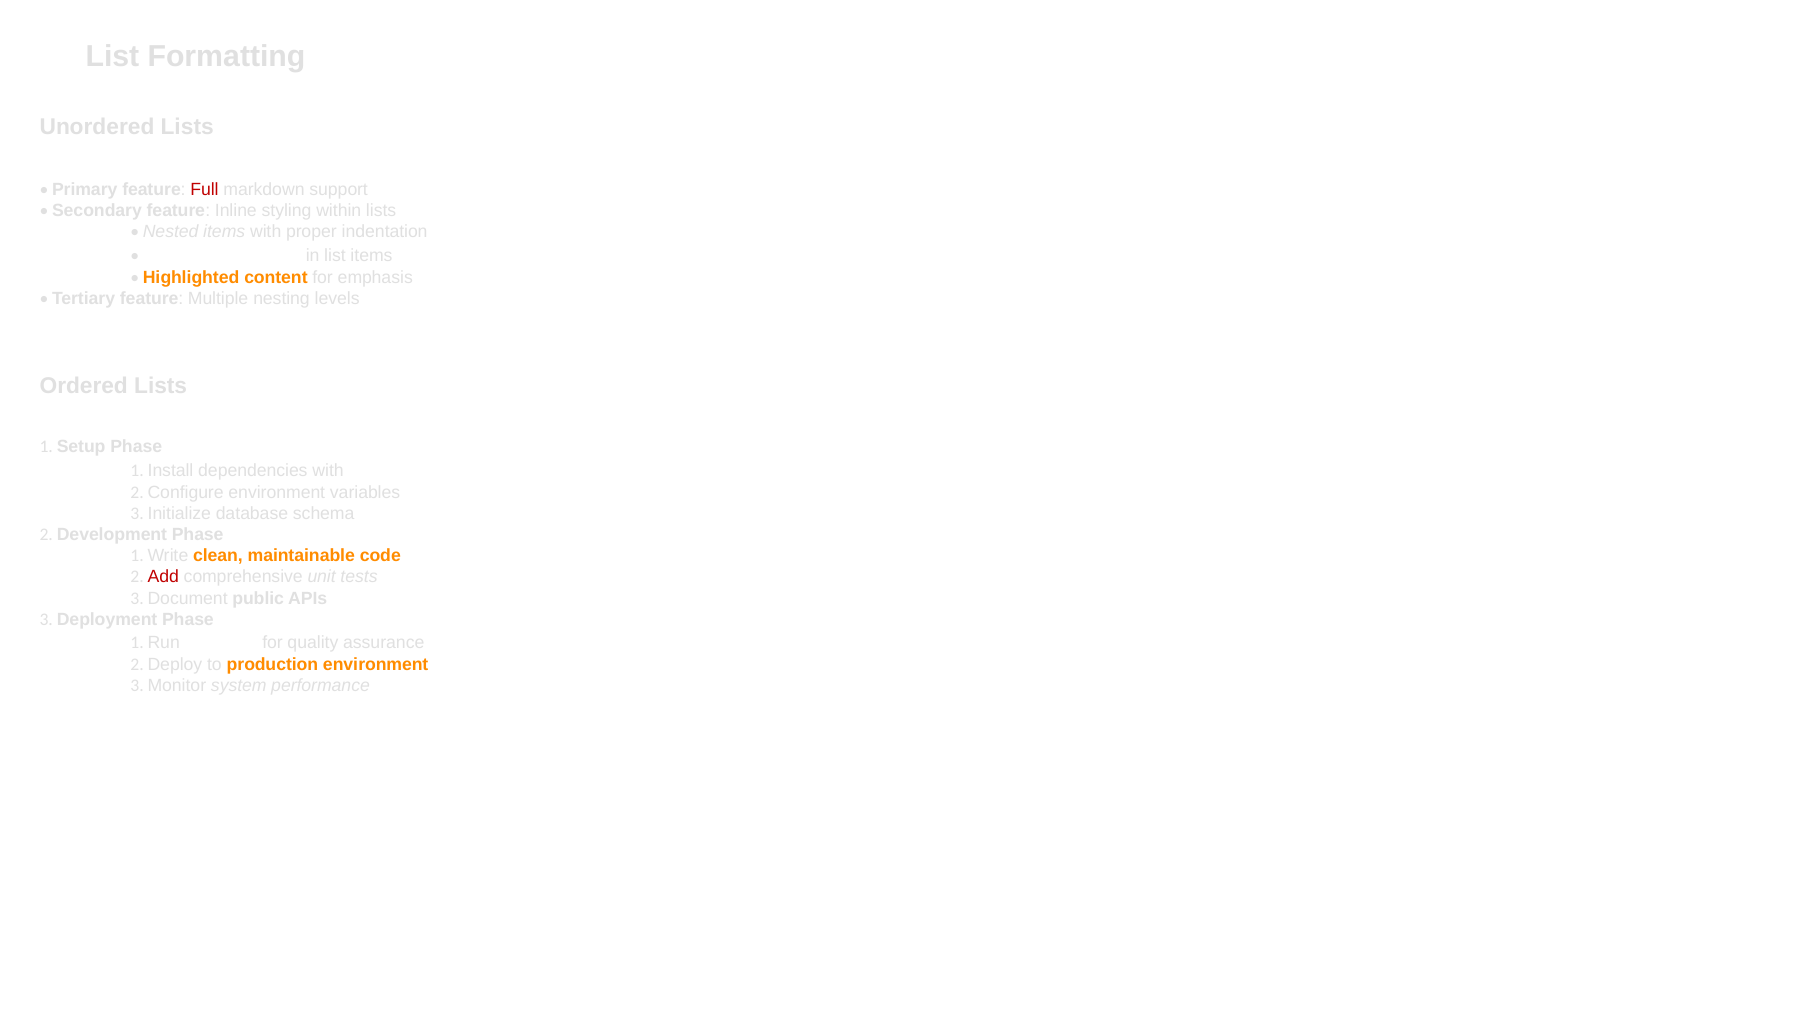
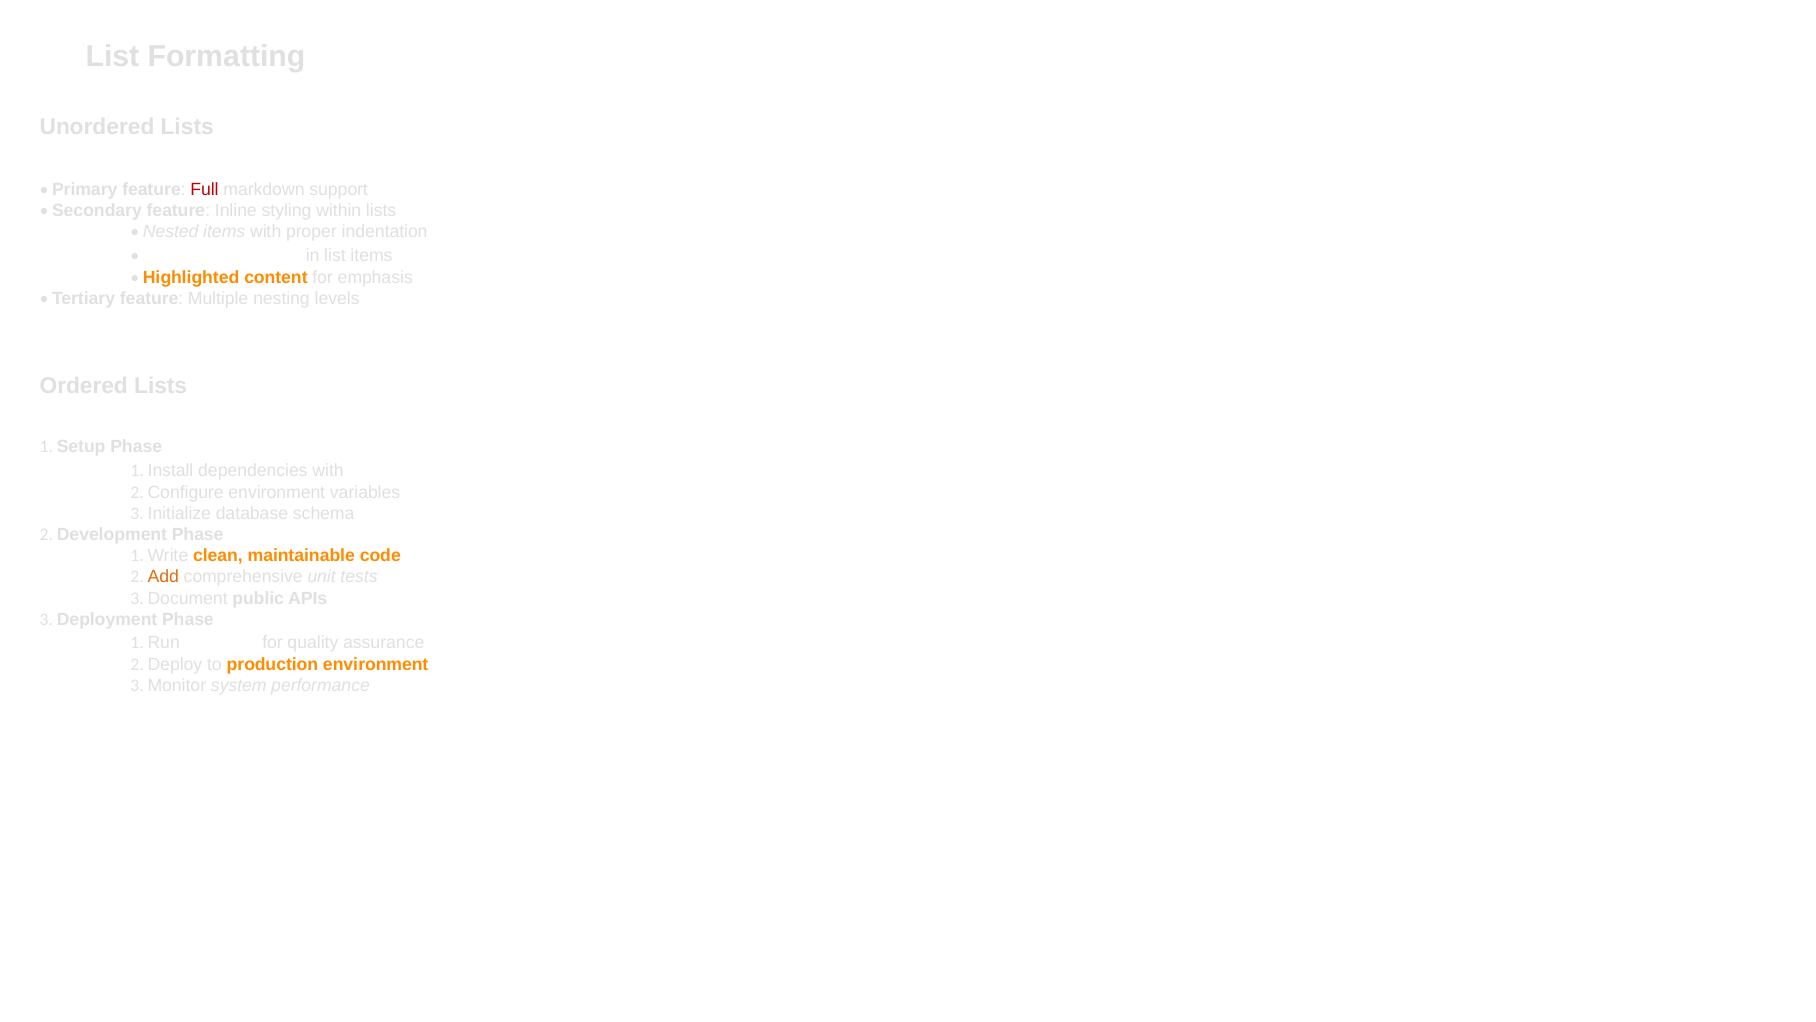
Add colour: red -> orange
